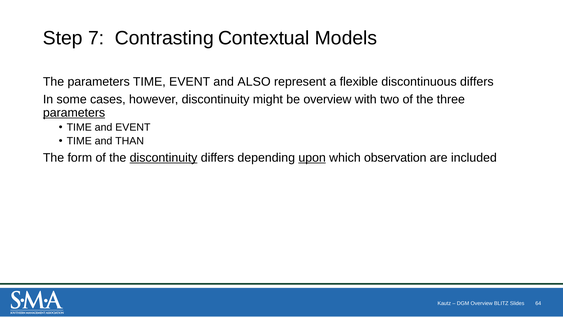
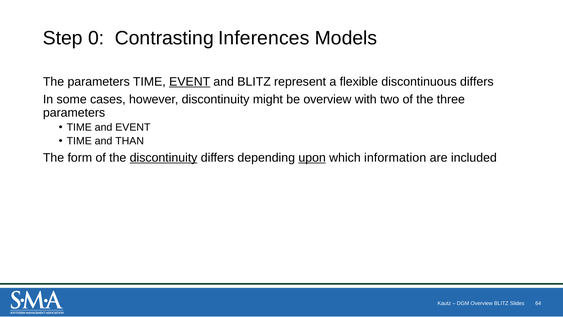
7: 7 -> 0
Contextual: Contextual -> Inferences
EVENT at (190, 82) underline: none -> present
and ALSO: ALSO -> BLITZ
parameters at (74, 113) underline: present -> none
observation: observation -> information
